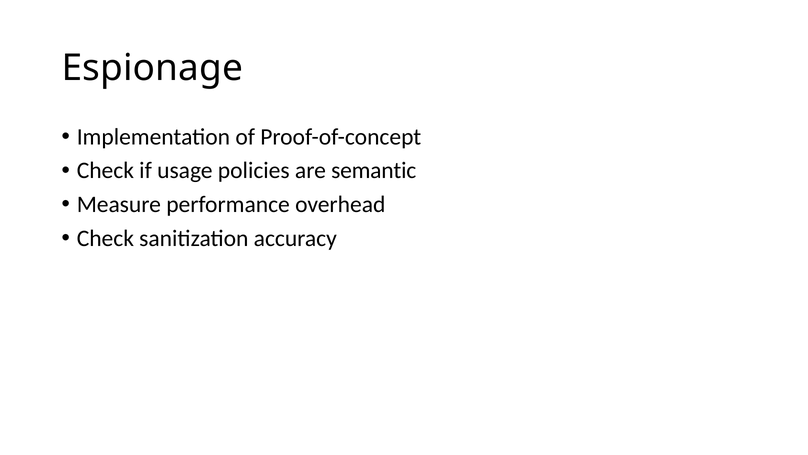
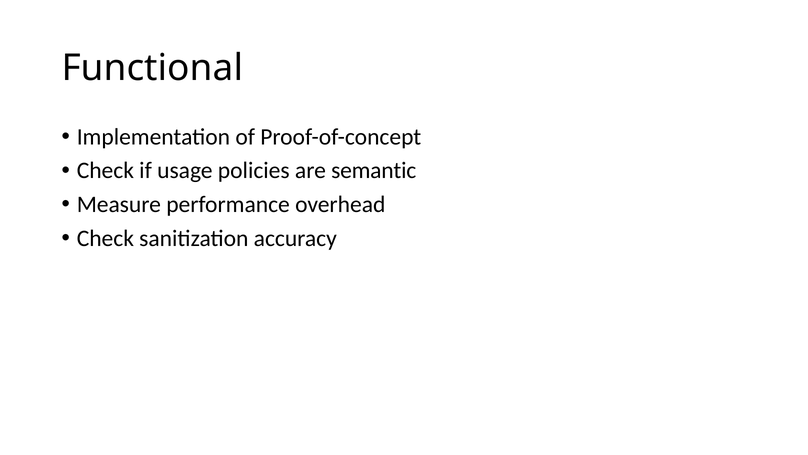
Espionage: Espionage -> Functional
